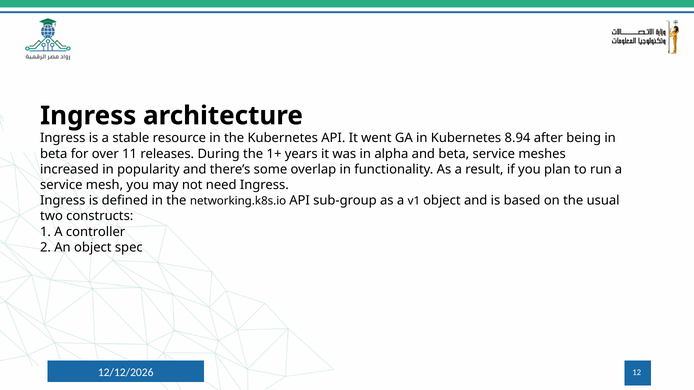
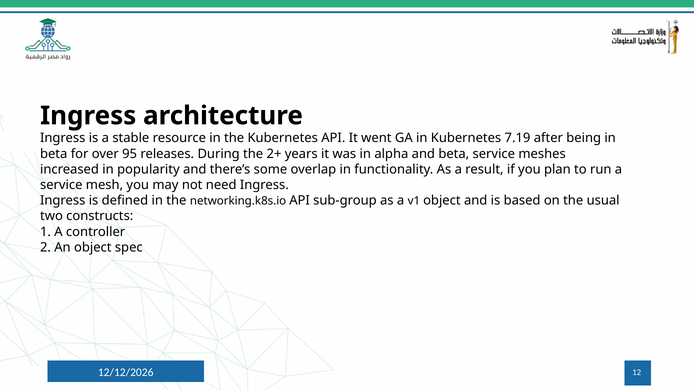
8.94: 8.94 -> 7.19
11: 11 -> 95
1+: 1+ -> 2+
